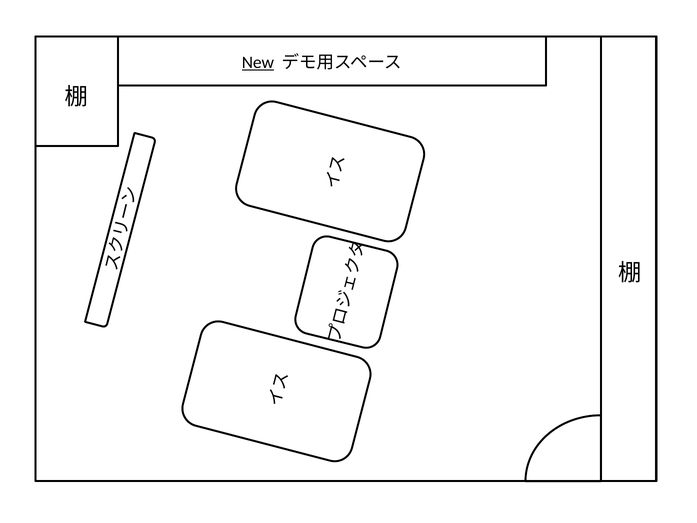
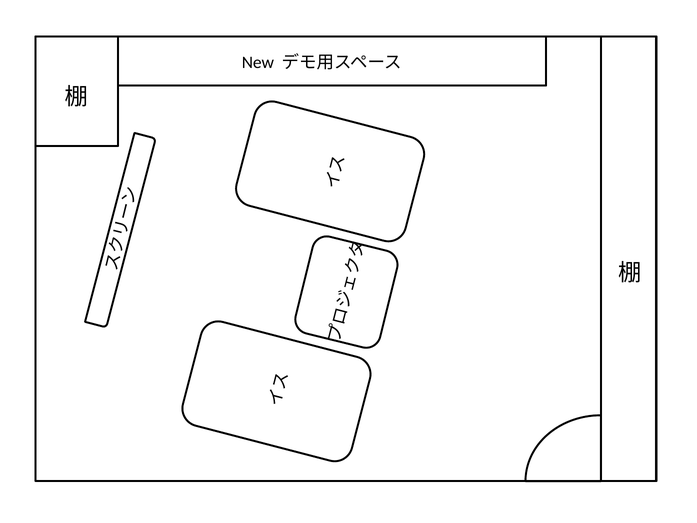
New underline: present -> none
